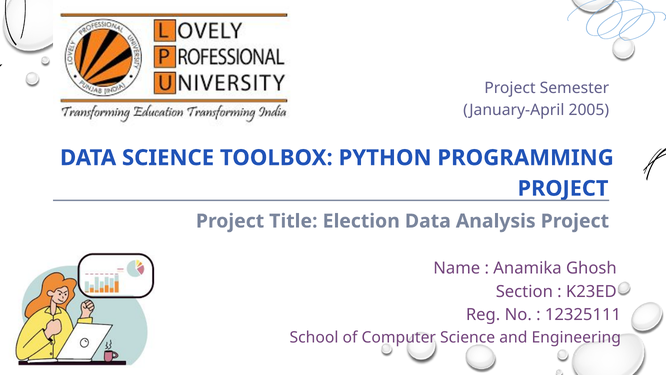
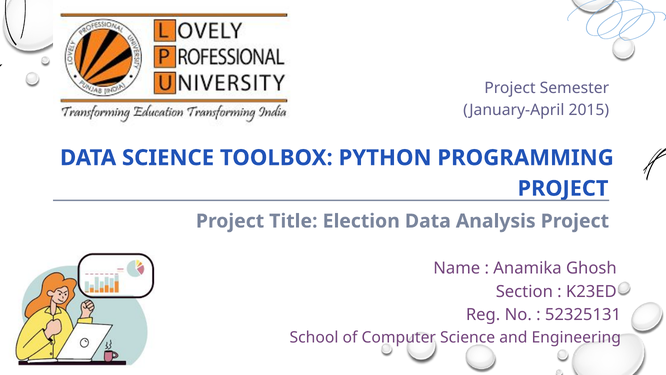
2005: 2005 -> 2015
12325111: 12325111 -> 52325131
